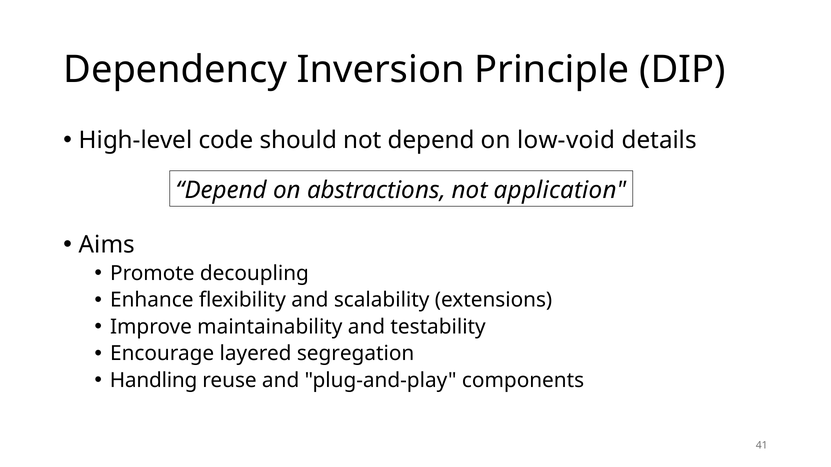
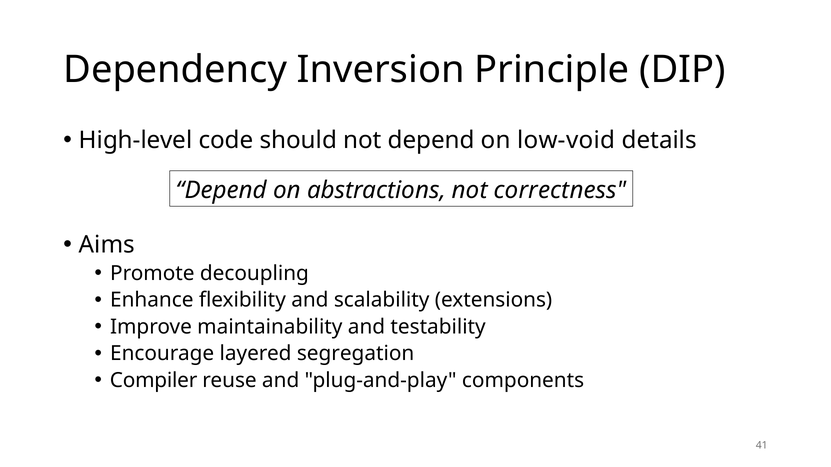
application: application -> correctness
Handling: Handling -> Compiler
